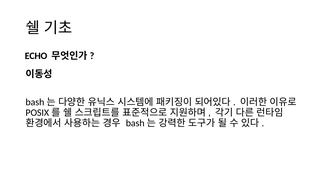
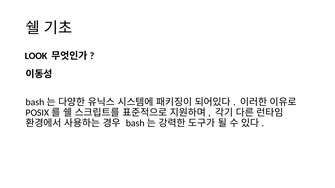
ECHO: ECHO -> LOOK
